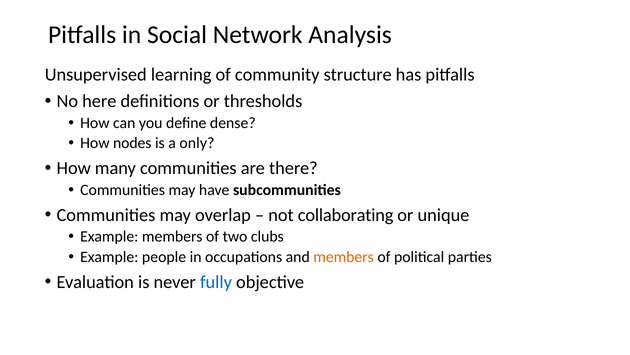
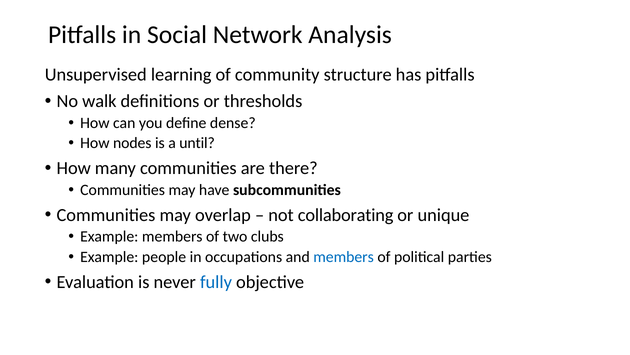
here: here -> walk
only: only -> until
members at (344, 257) colour: orange -> blue
